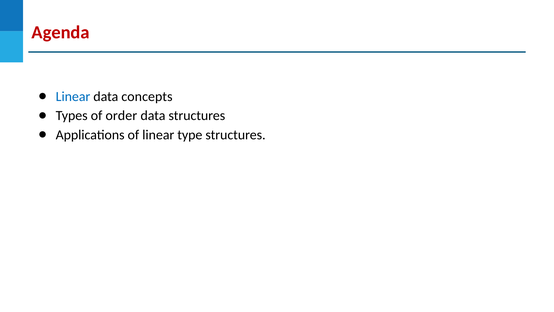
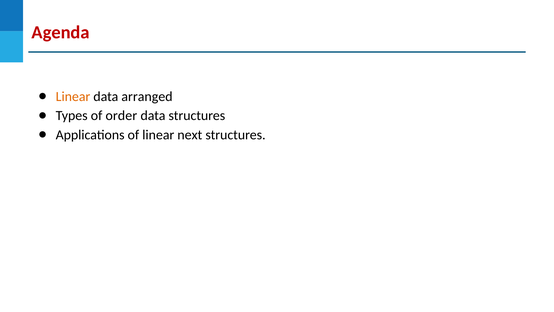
Linear at (73, 96) colour: blue -> orange
concepts: concepts -> arranged
type: type -> next
